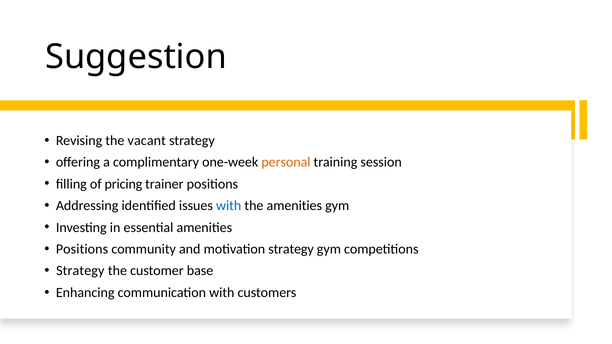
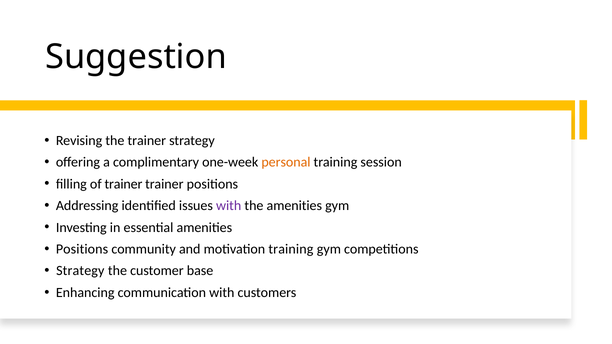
the vacant: vacant -> trainer
of pricing: pricing -> trainer
with at (229, 206) colour: blue -> purple
motivation strategy: strategy -> training
